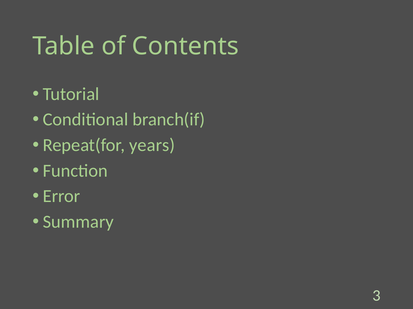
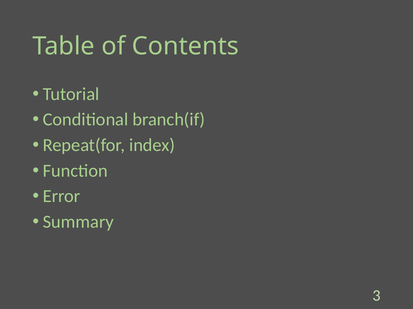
years: years -> index
